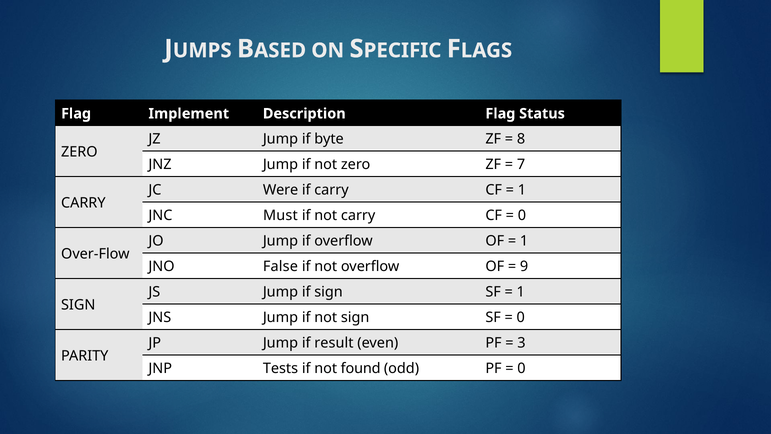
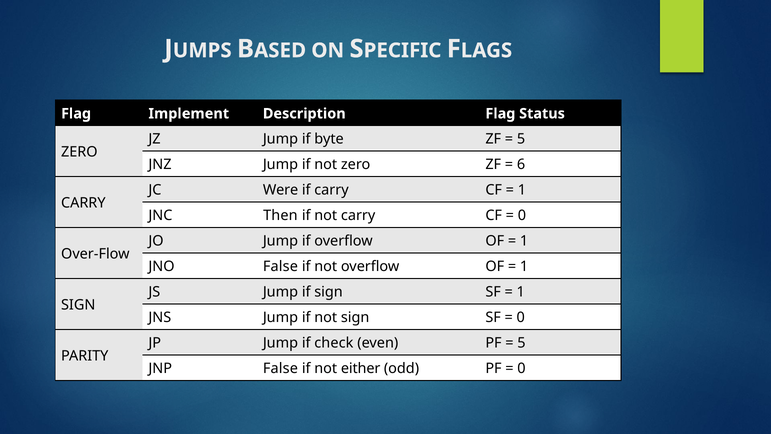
8 at (521, 139): 8 -> 5
7: 7 -> 6
Must: Must -> Then
9 at (524, 266): 9 -> 1
result: result -> check
3 at (522, 343): 3 -> 5
JNP Tests: Tests -> False
found: found -> either
